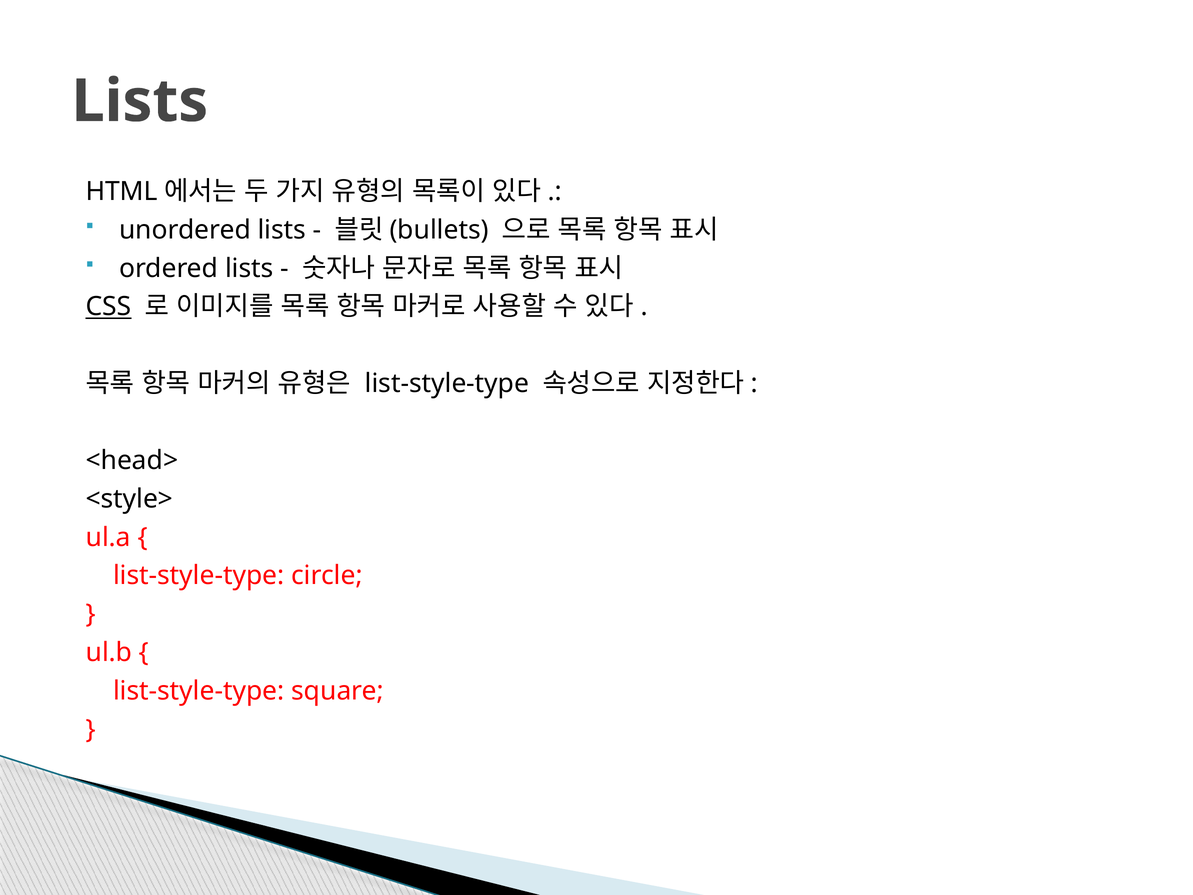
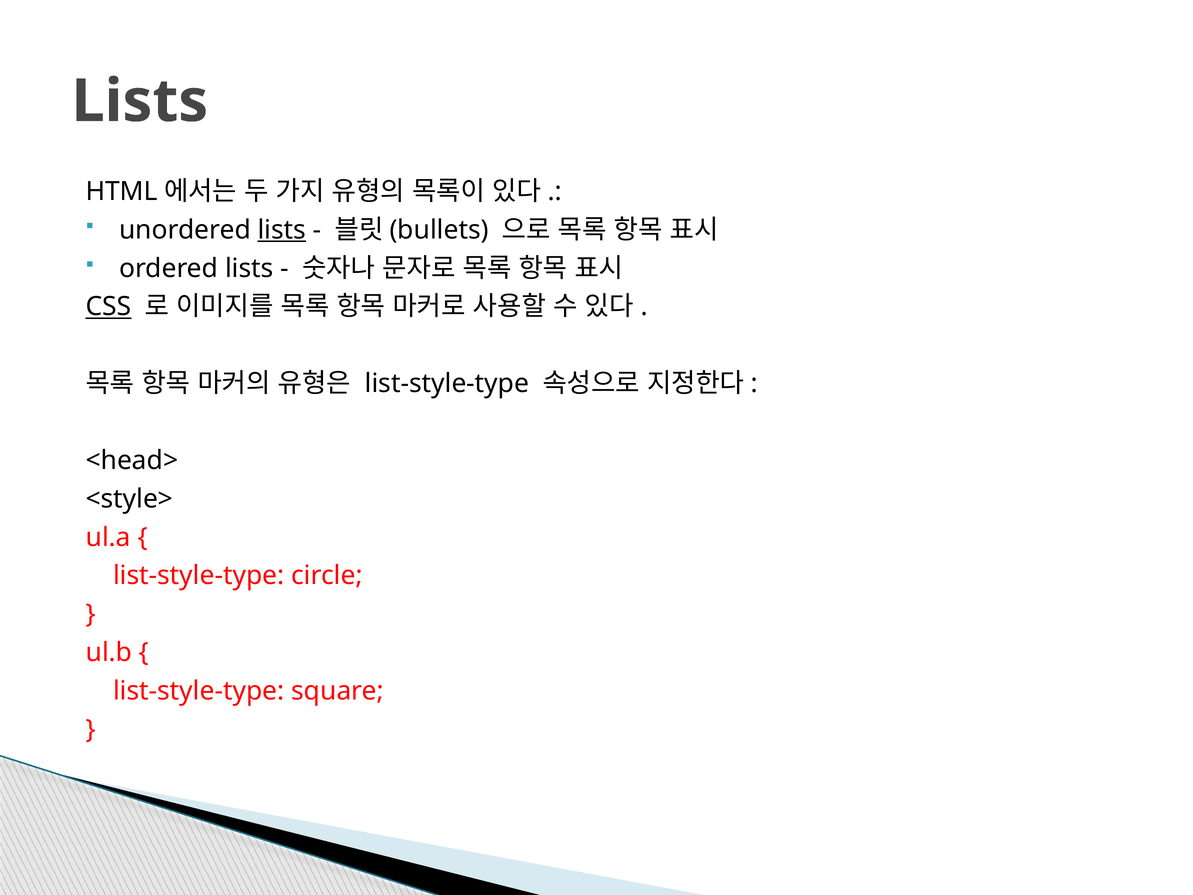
lists at (282, 230) underline: none -> present
